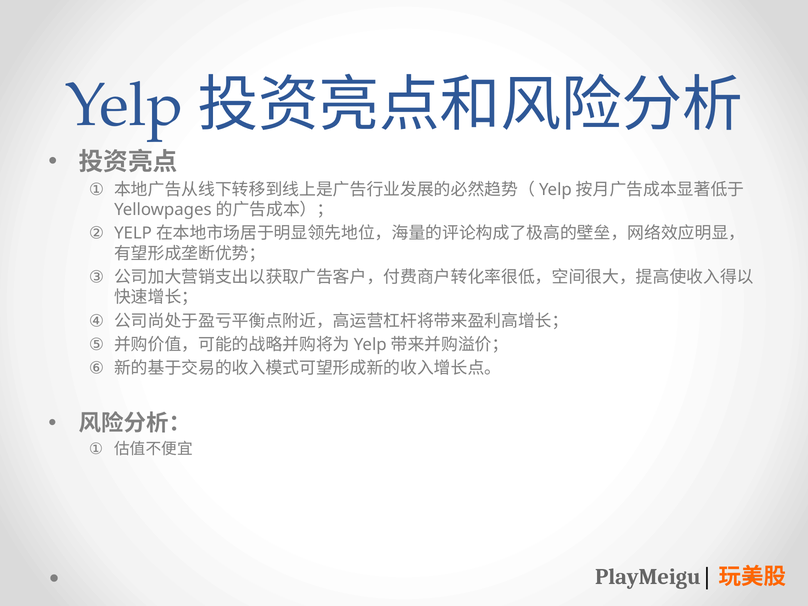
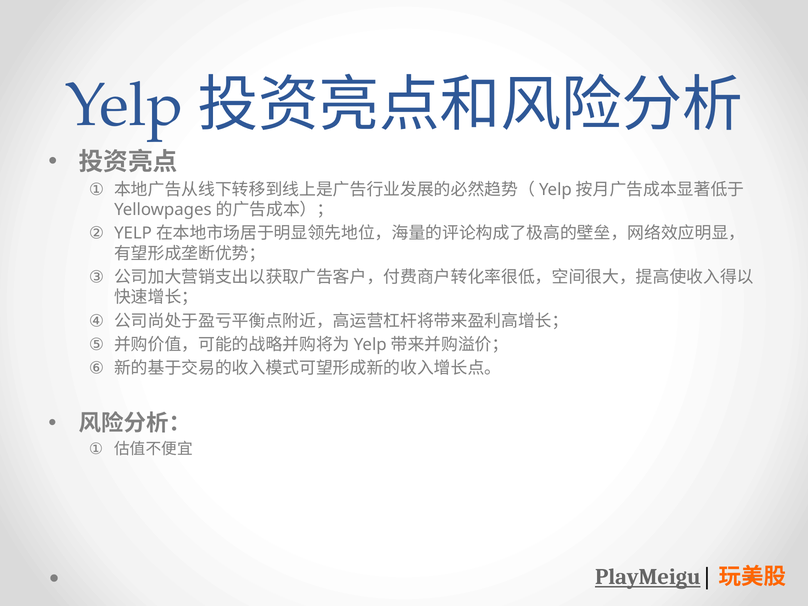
PlayMeigu underline: none -> present
